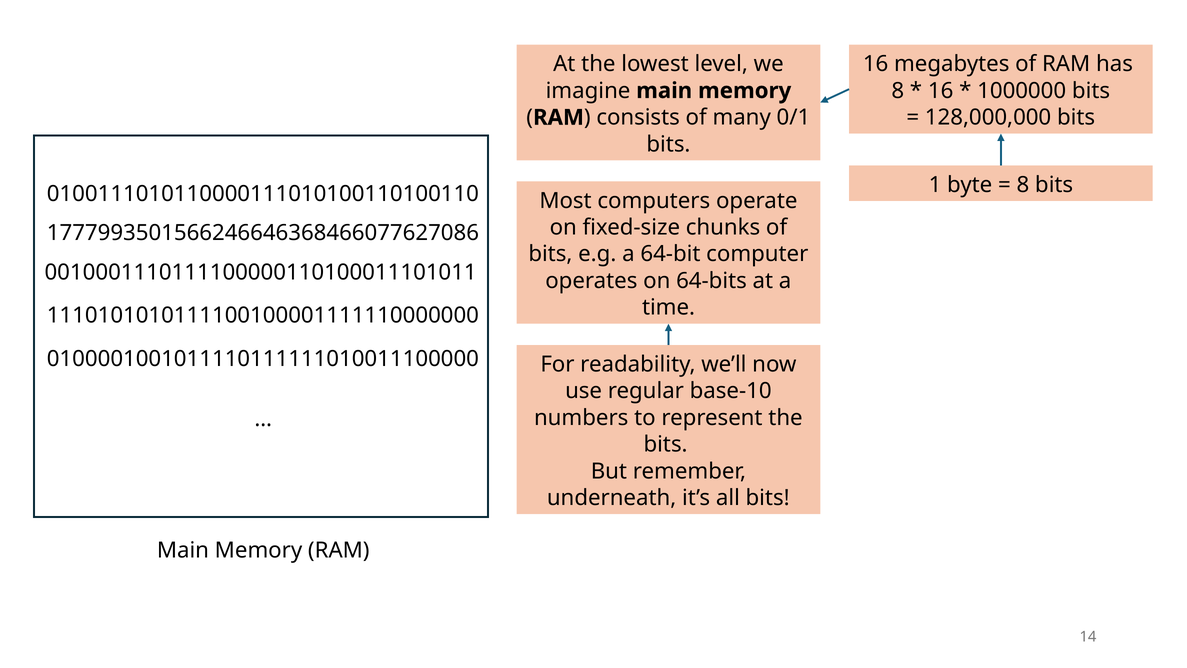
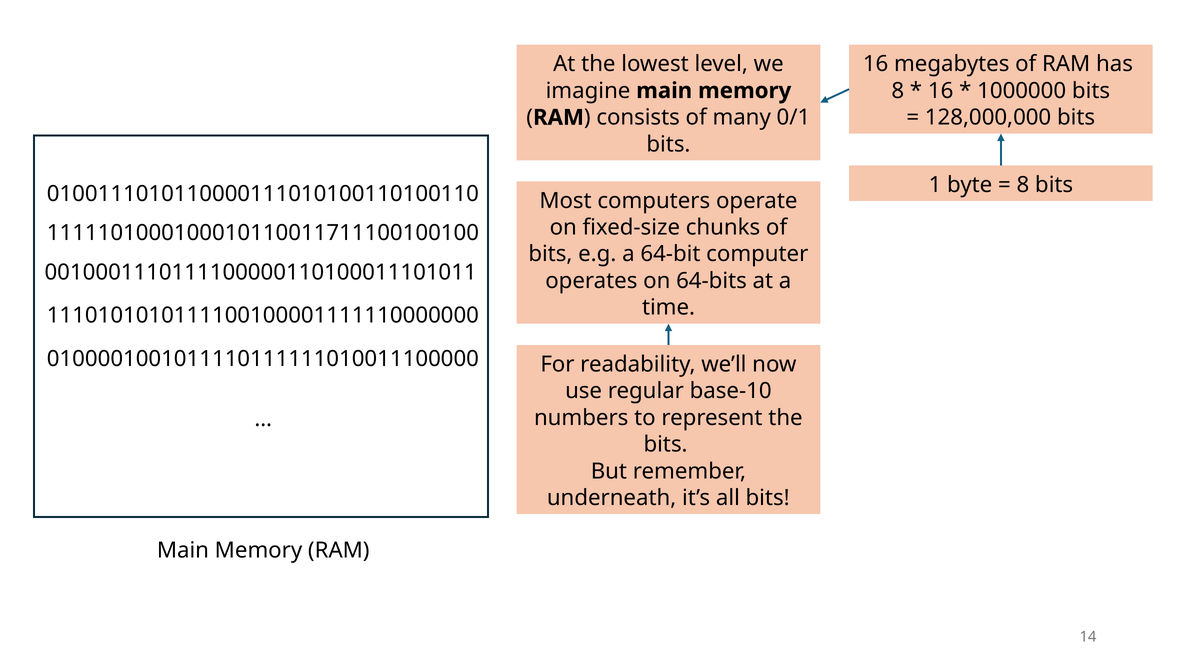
1777993501566246646368466077627086: 1777993501566246646368466077627086 -> 1111101000100010110011711100100100
